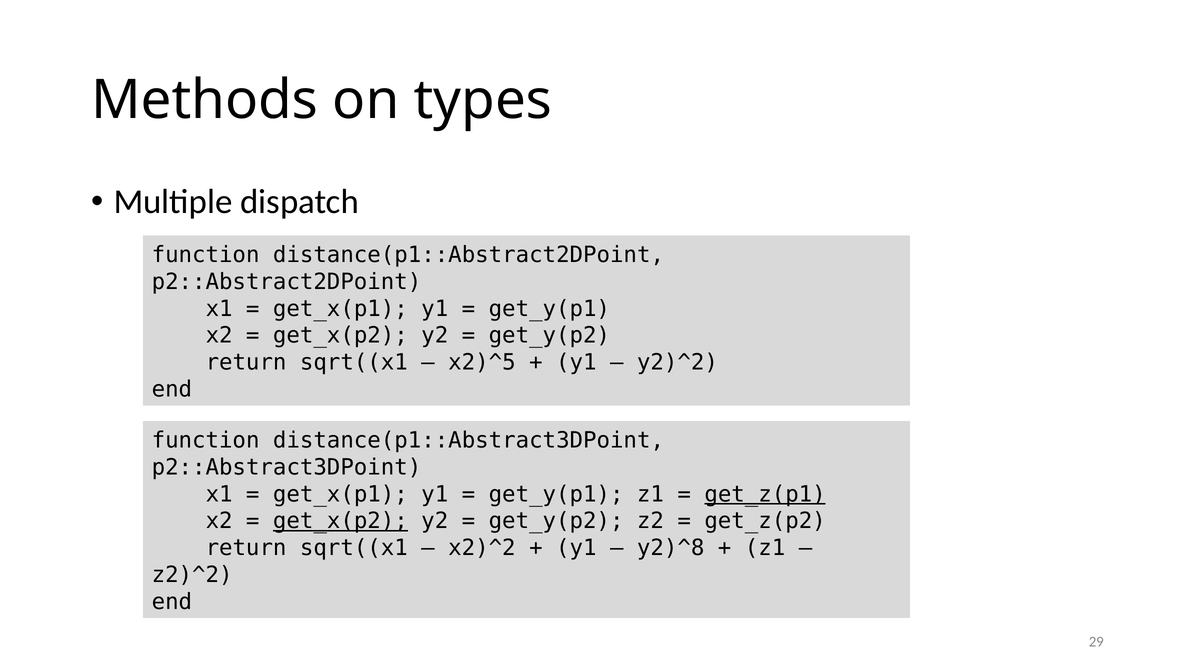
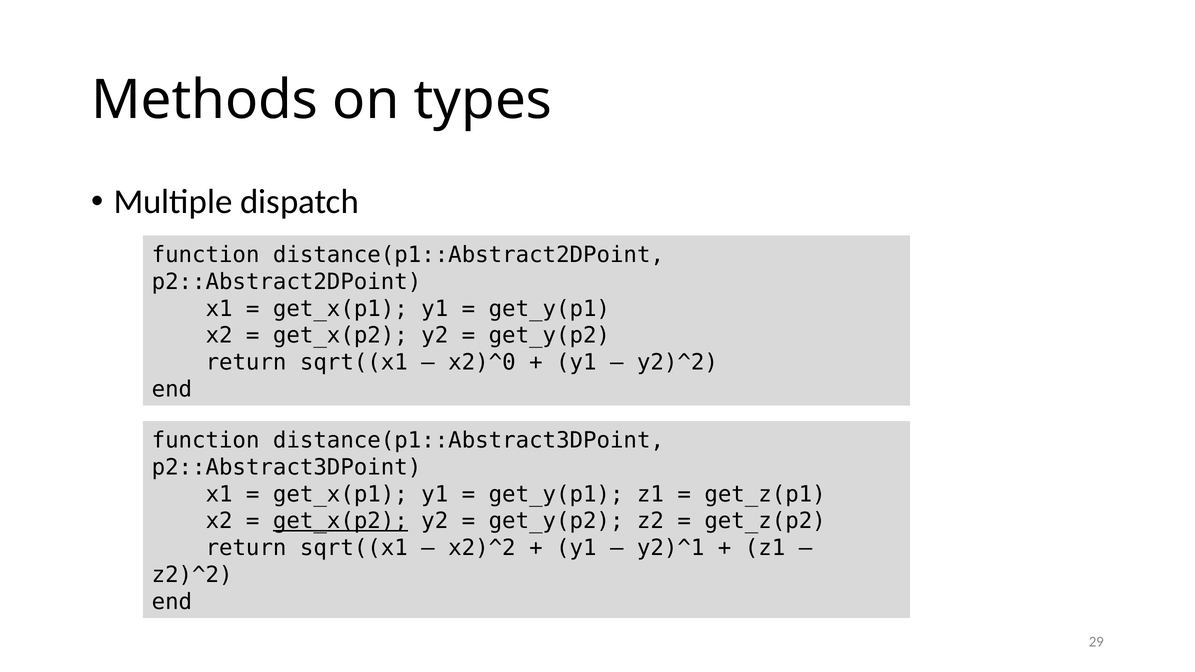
x2)^5: x2)^5 -> x2)^0
get_z(p1 underline: present -> none
y2)^8: y2)^8 -> y2)^1
